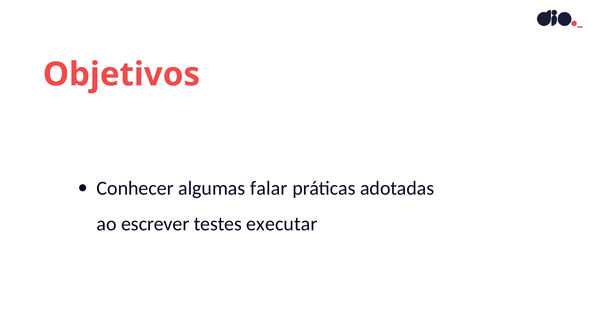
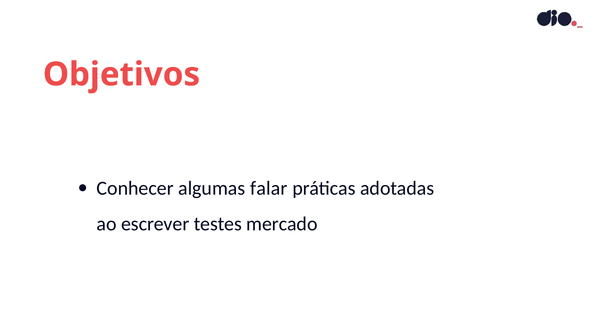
executar: executar -> mercado
